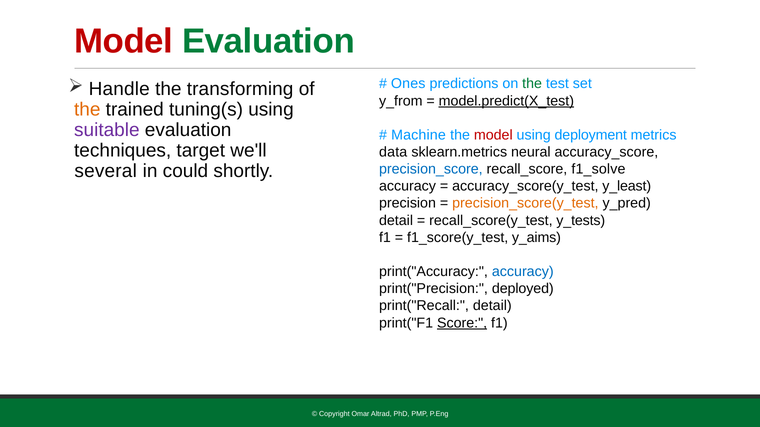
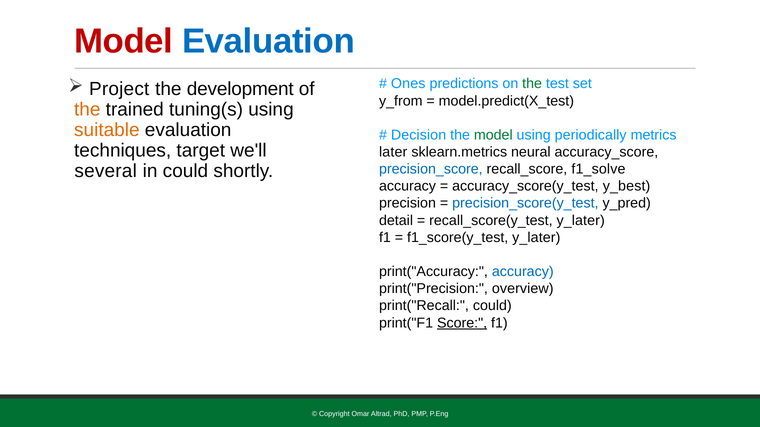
Evaluation at (268, 41) colour: green -> blue
Handle: Handle -> Project
transforming: transforming -> development
model.predict(X_test underline: present -> none
suitable colour: purple -> orange
Machine: Machine -> Decision
model at (493, 135) colour: red -> green
deployment: deployment -> periodically
data: data -> later
y_least: y_least -> y_best
precision_score(y_test colour: orange -> blue
recall_score(y_test y_tests: y_tests -> y_later
f1_score(y_test y_aims: y_aims -> y_later
deployed: deployed -> overview
print("Recall detail: detail -> could
